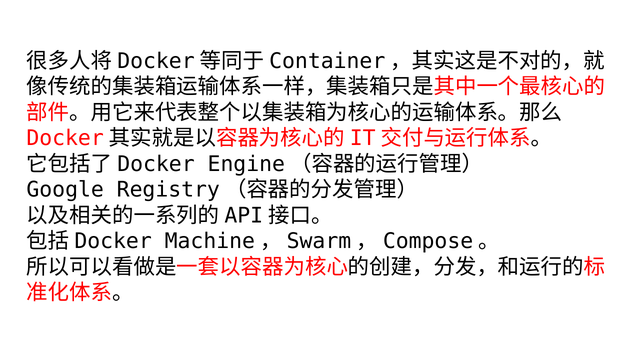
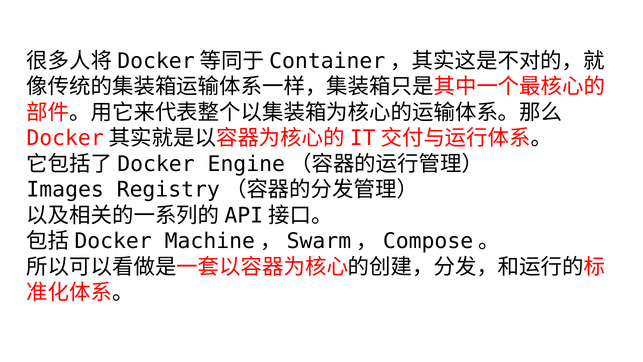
Google: Google -> Images
